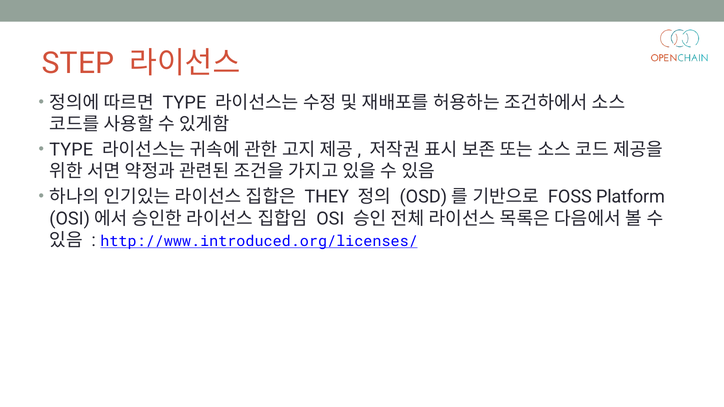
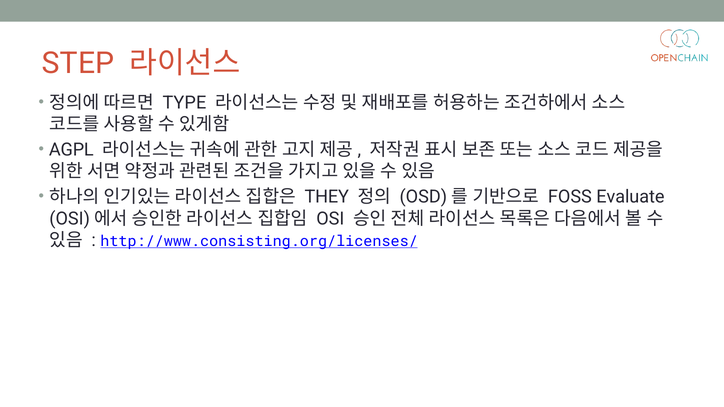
TYPE at (71, 150): TYPE -> AGPL
Platform: Platform -> Evaluate
http://www.introduced.org/licenses/: http://www.introduced.org/licenses/ -> http://www.consisting.org/licenses/
